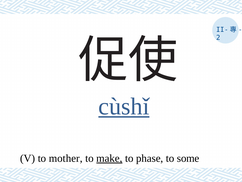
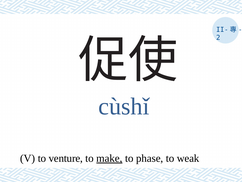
cùshǐ underline: present -> none
mother: mother -> venture
some: some -> weak
